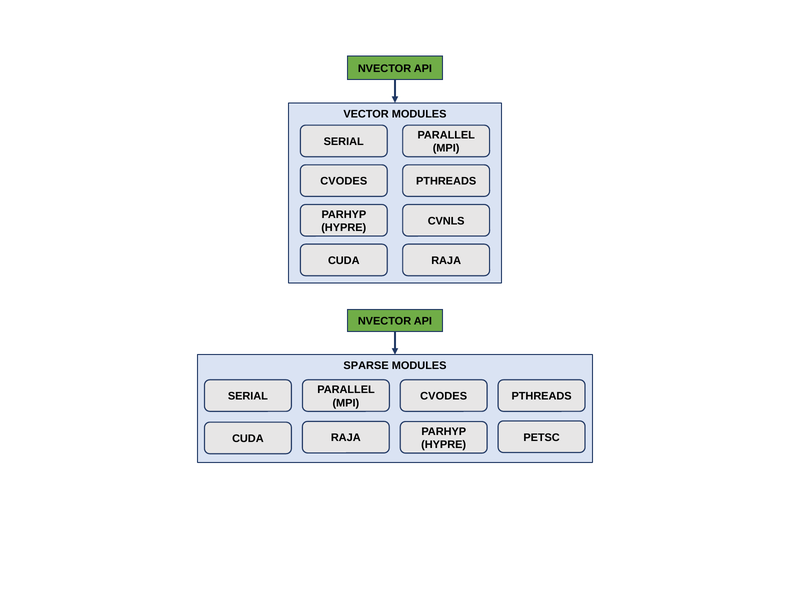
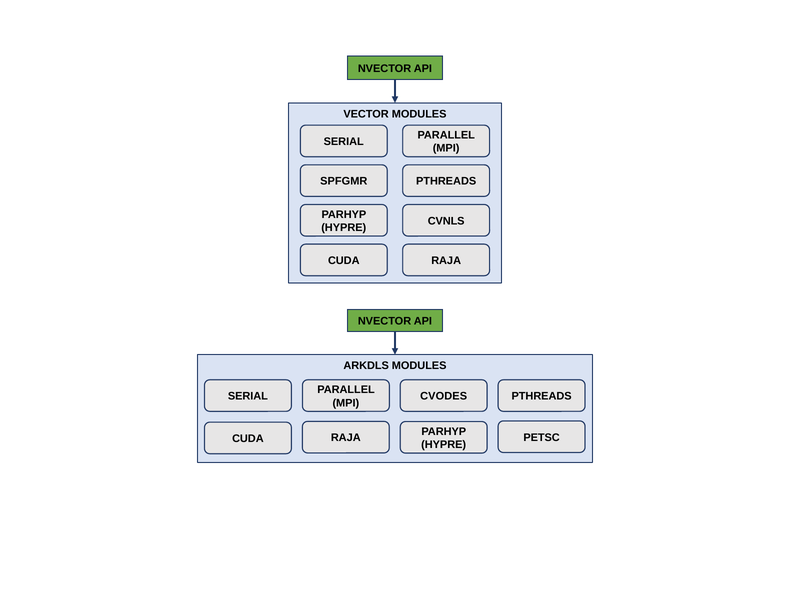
CVODES at (344, 181): CVODES -> SPFGMR
SPARSE: SPARSE -> ARKDLS
